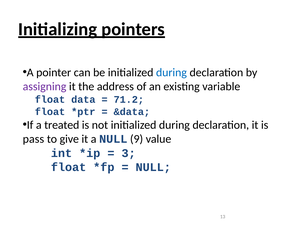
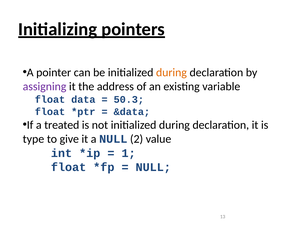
during at (171, 73) colour: blue -> orange
71.2: 71.2 -> 50.3
pass: pass -> type
9: 9 -> 2
3: 3 -> 1
